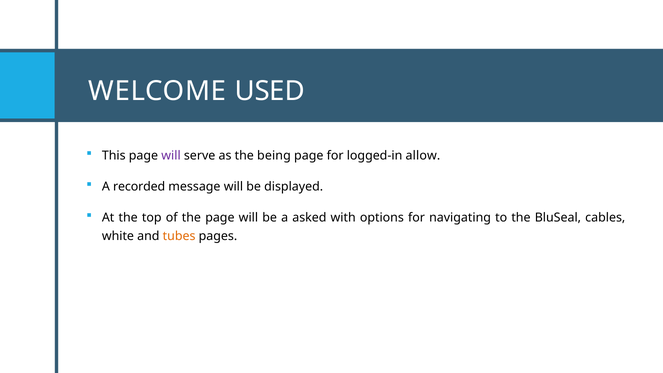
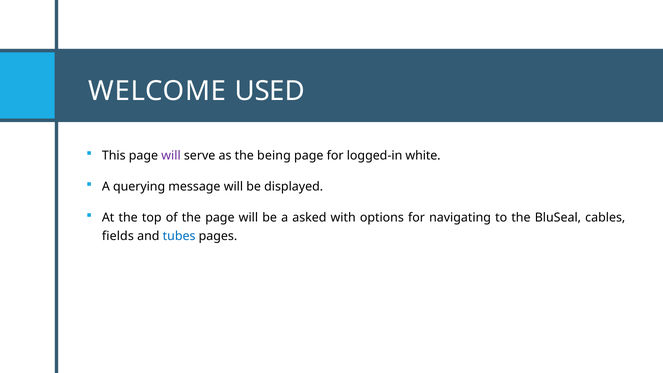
allow: allow -> white
recorded: recorded -> querying
white: white -> fields
tubes colour: orange -> blue
